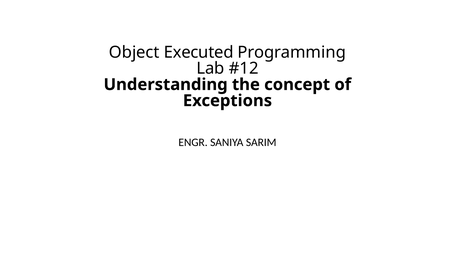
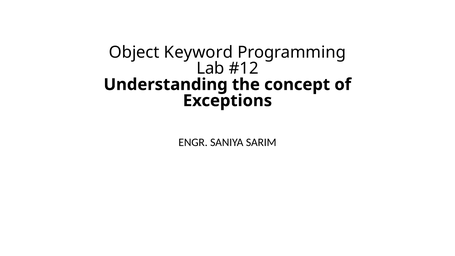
Executed: Executed -> Keyword
